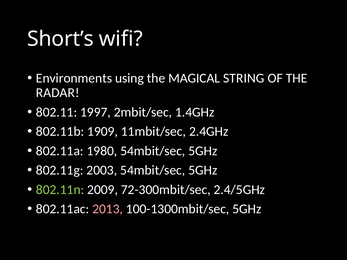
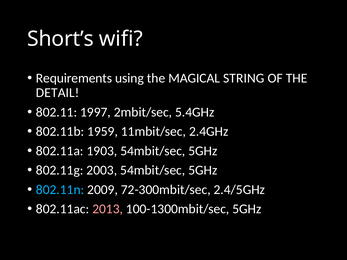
Environments: Environments -> Requirements
RADAR: RADAR -> DETAIL
1.4GHz: 1.4GHz -> 5.4GHz
1909: 1909 -> 1959
1980: 1980 -> 1903
802.11n colour: light green -> light blue
